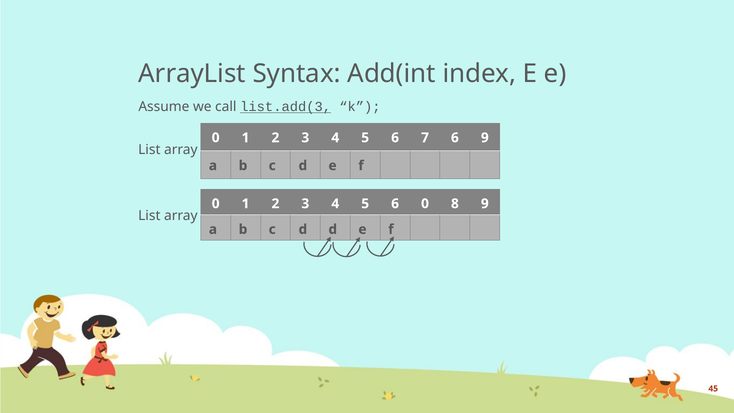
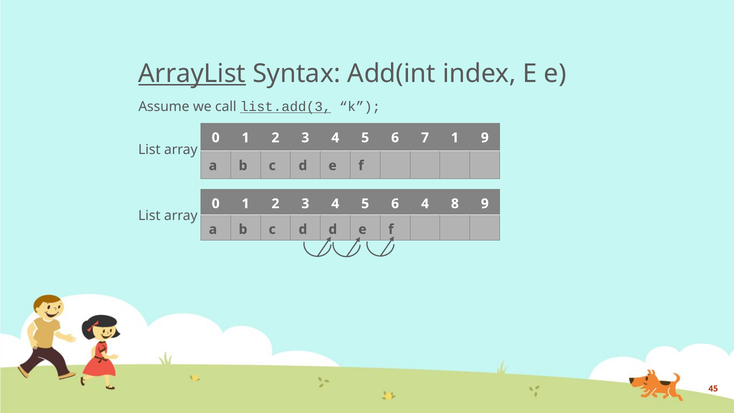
ArrayList underline: none -> present
7 6: 6 -> 1
6 0: 0 -> 4
